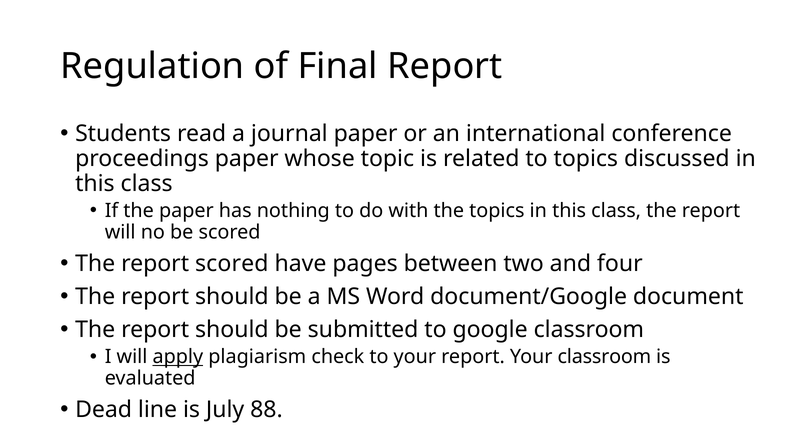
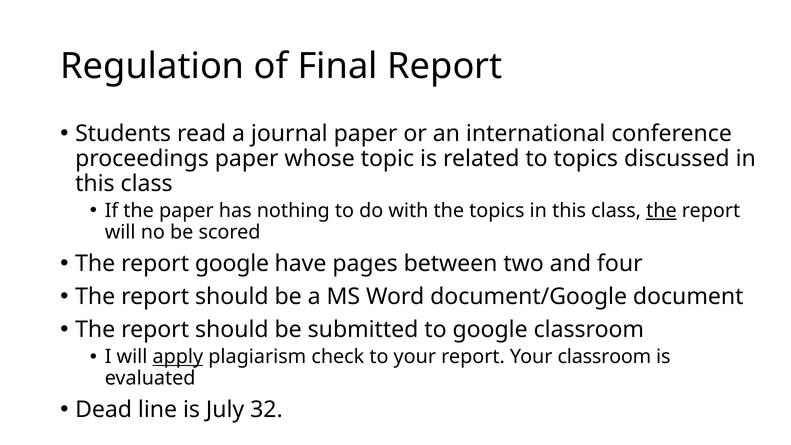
the at (661, 211) underline: none -> present
report scored: scored -> google
88: 88 -> 32
